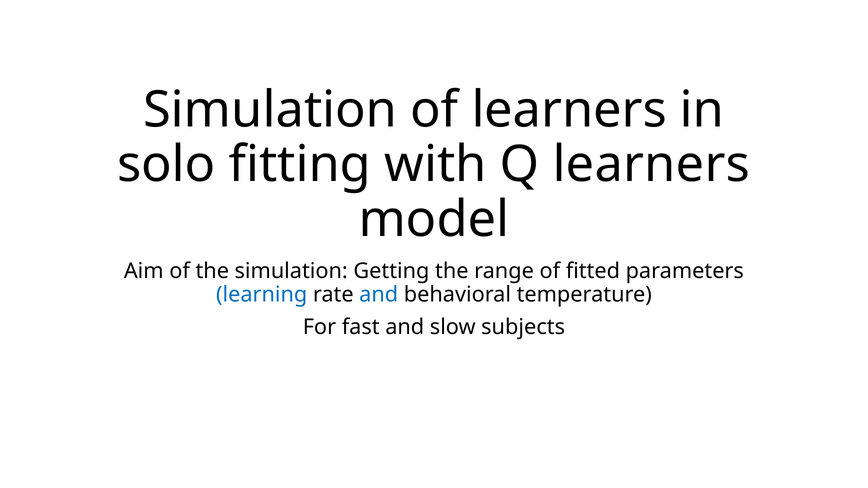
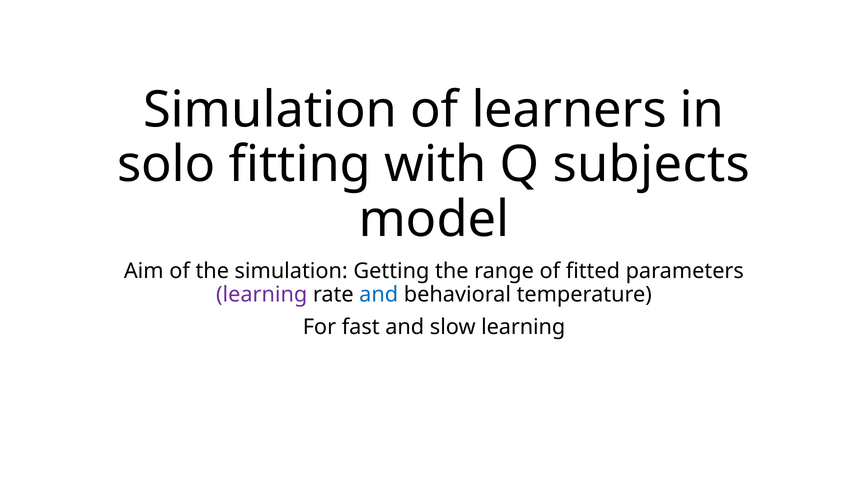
Q learners: learners -> subjects
learning at (262, 295) colour: blue -> purple
slow subjects: subjects -> learning
